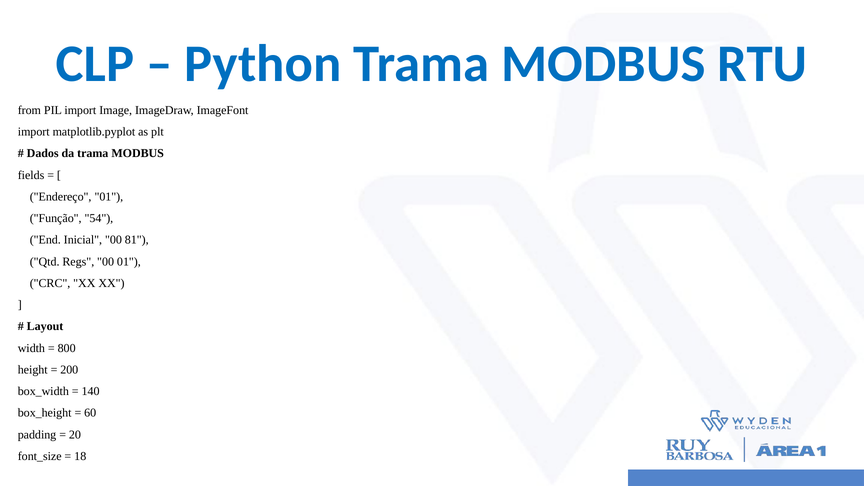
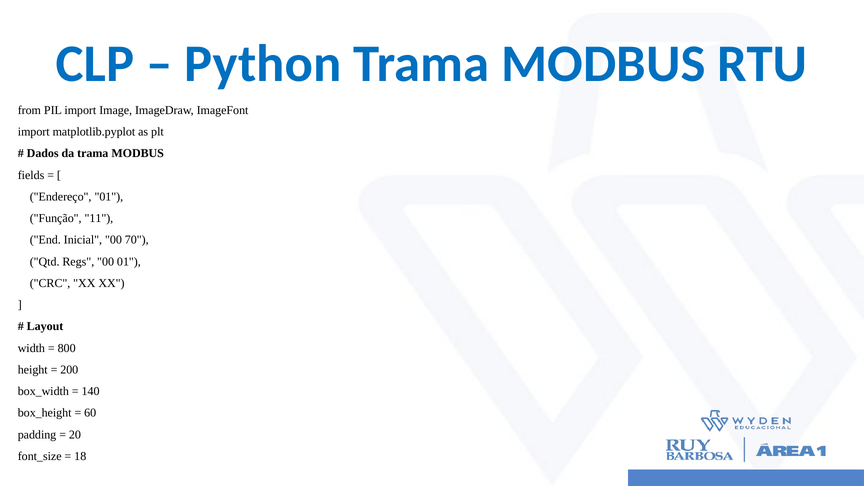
54: 54 -> 11
81: 81 -> 70
